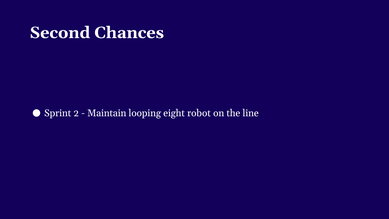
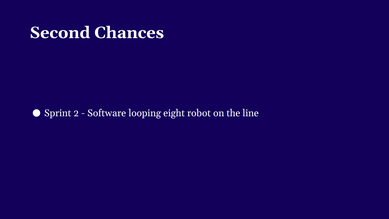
Maintain: Maintain -> Software
